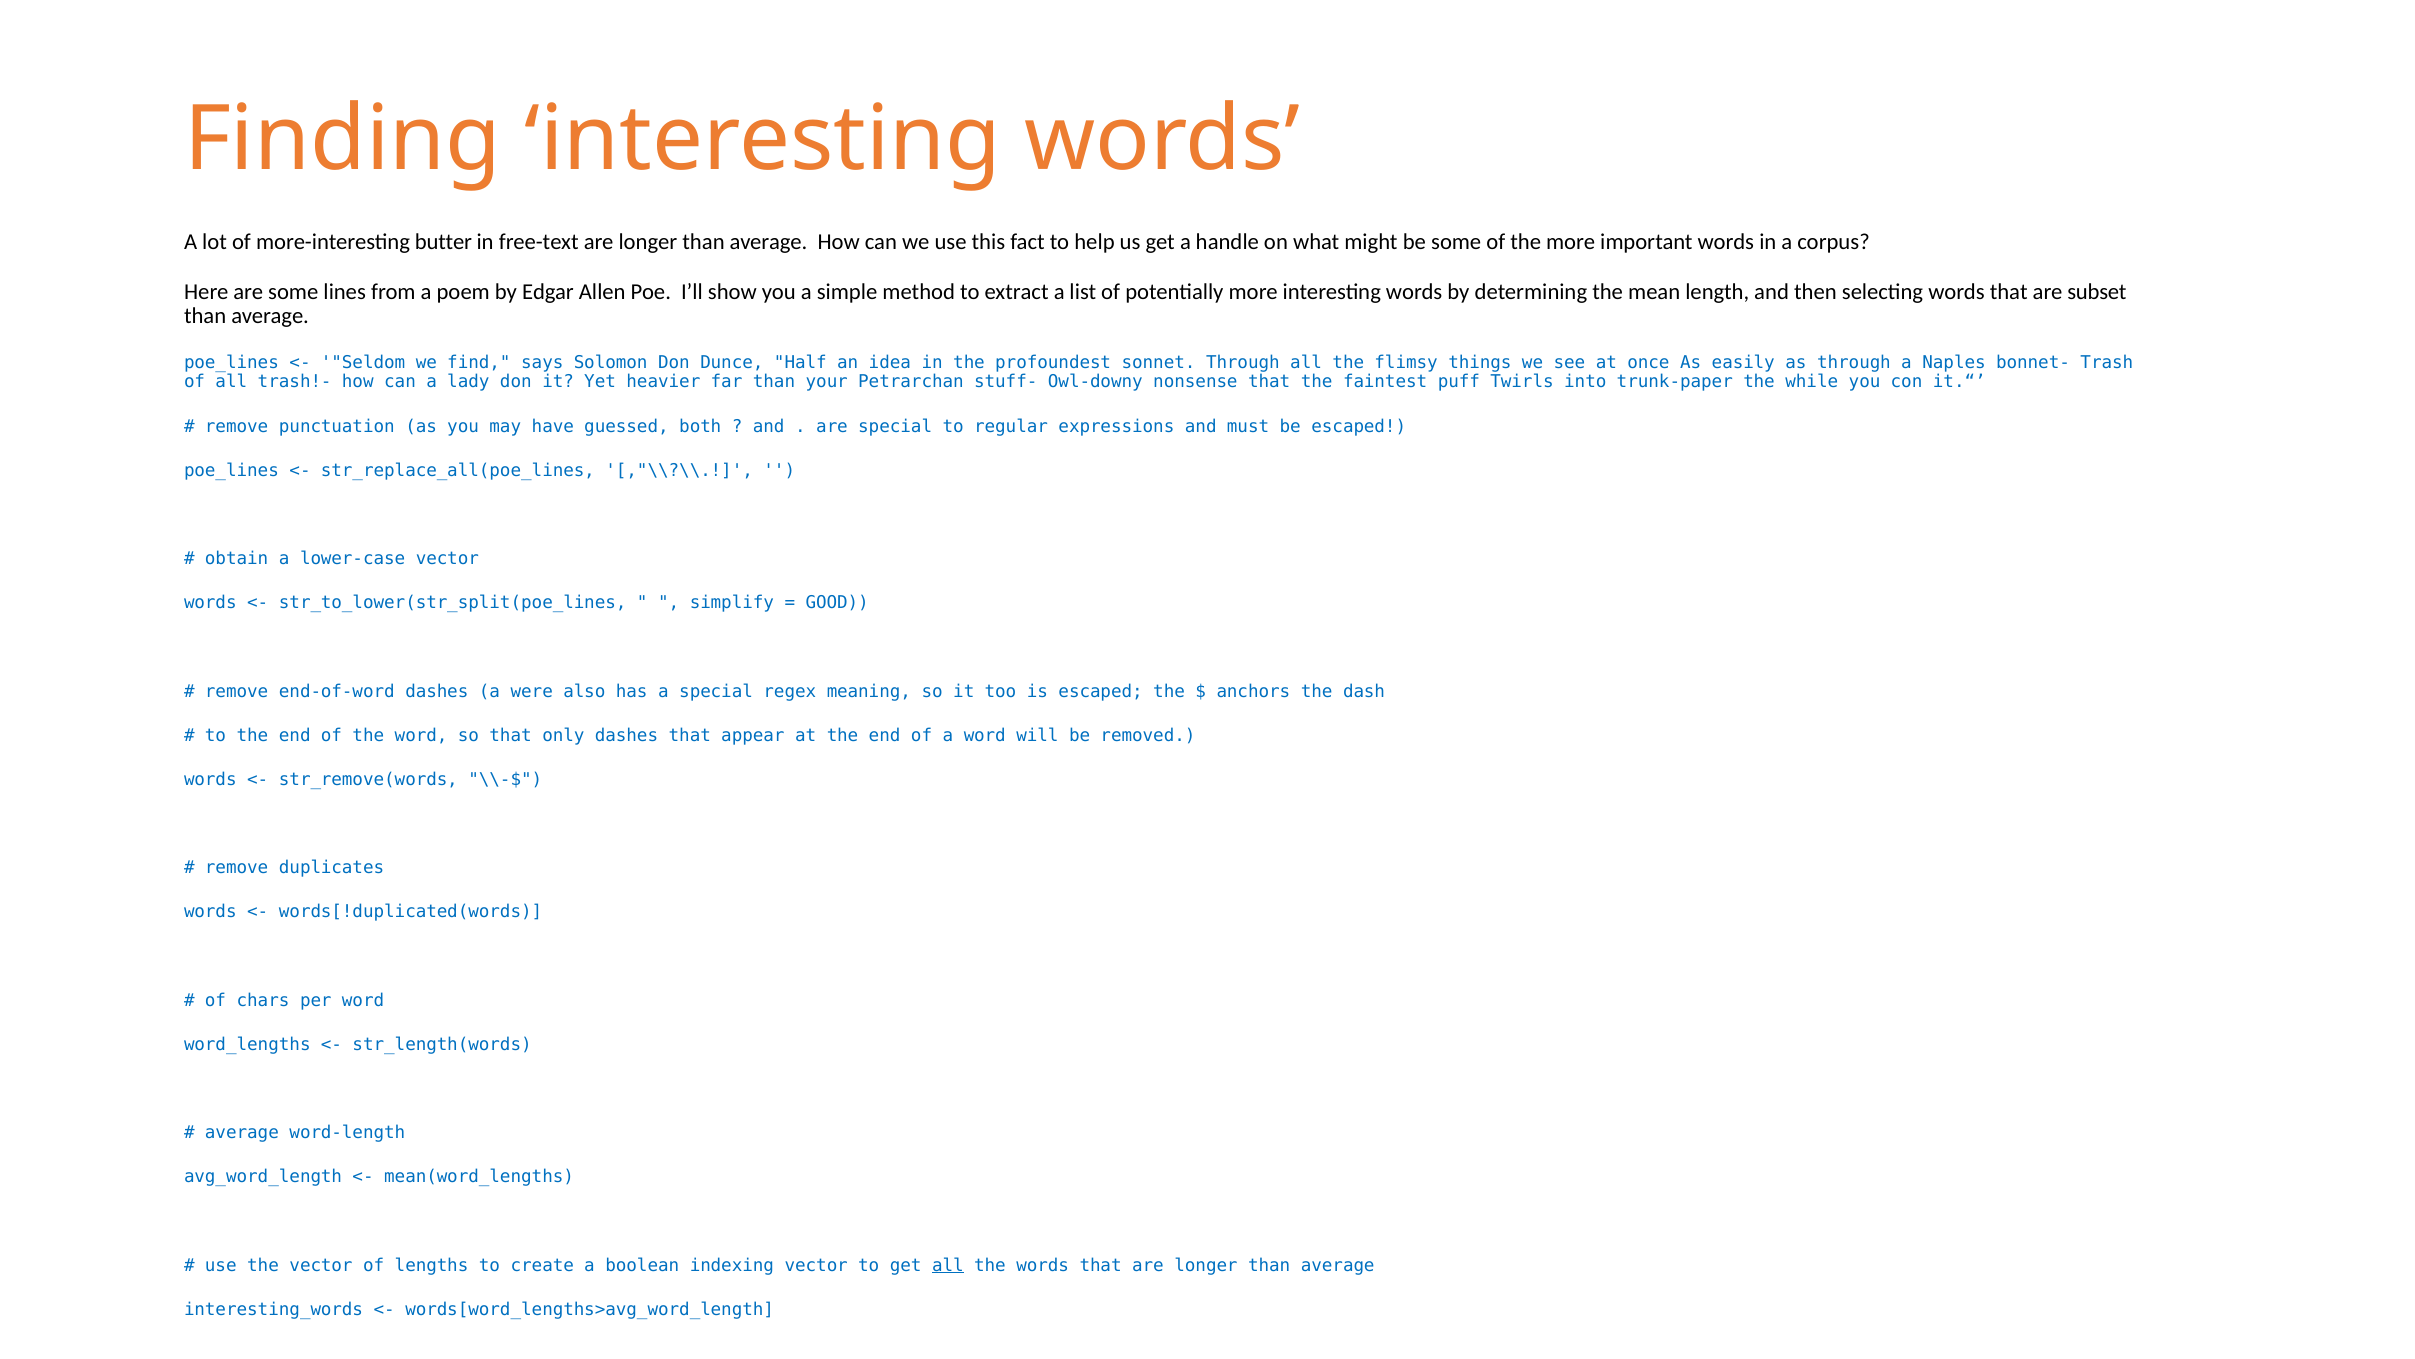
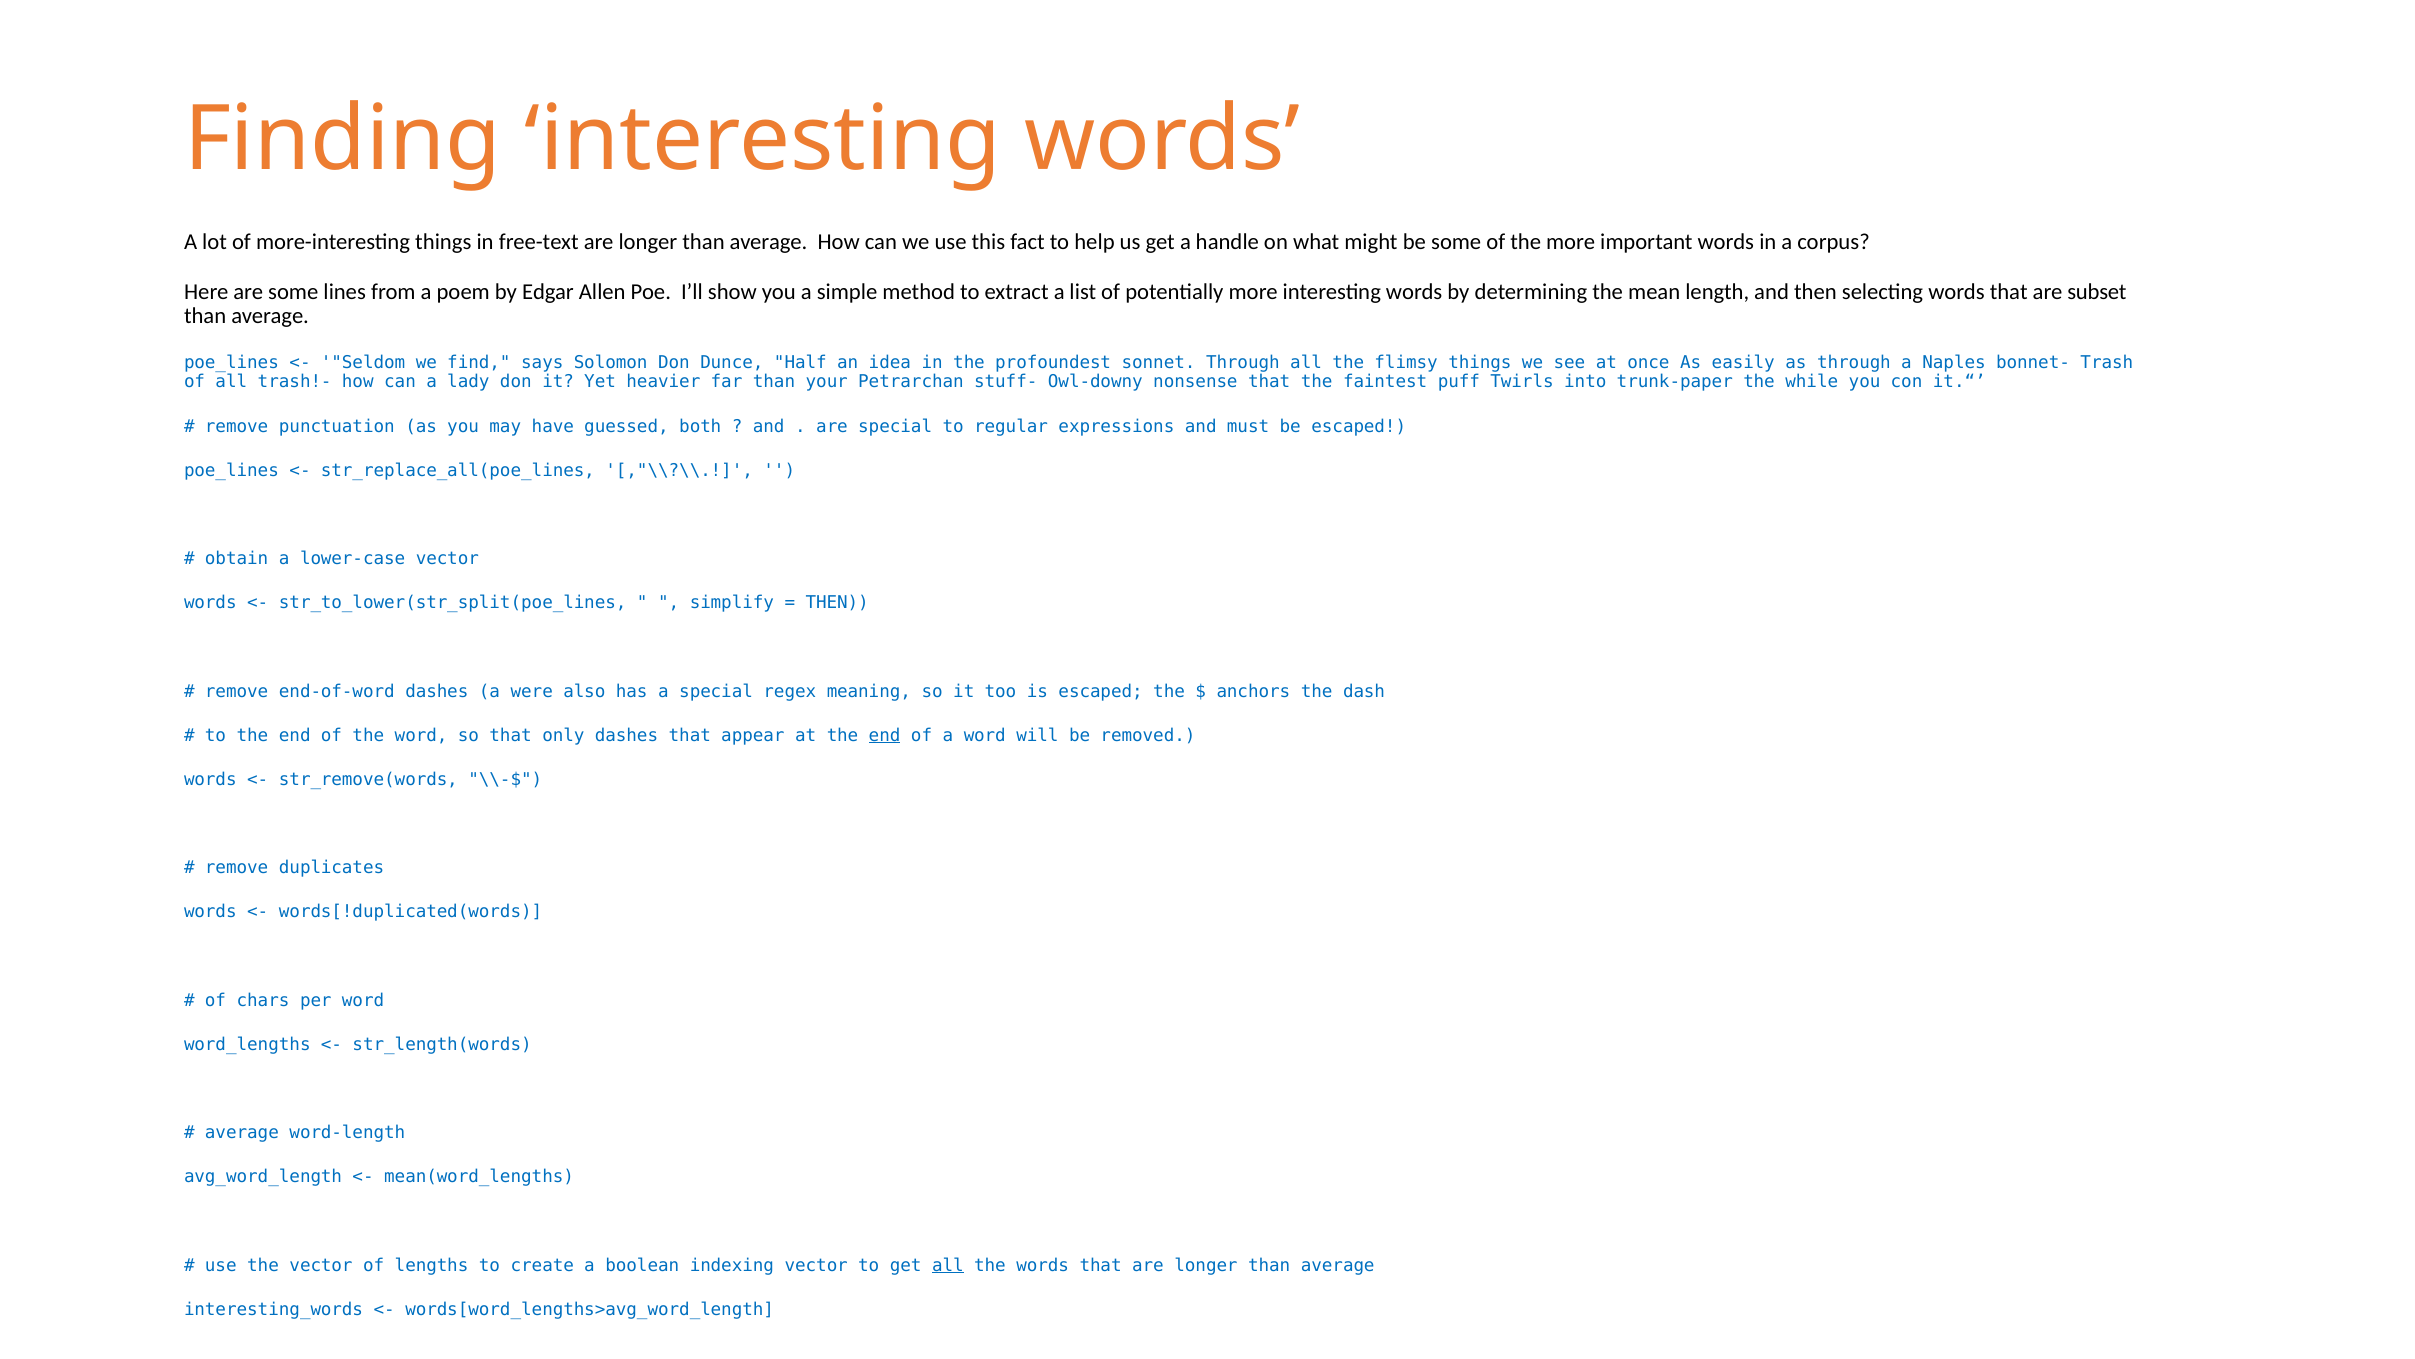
more-interesting butter: butter -> things
GOOD at (837, 603): GOOD -> THEN
end at (885, 735) underline: none -> present
